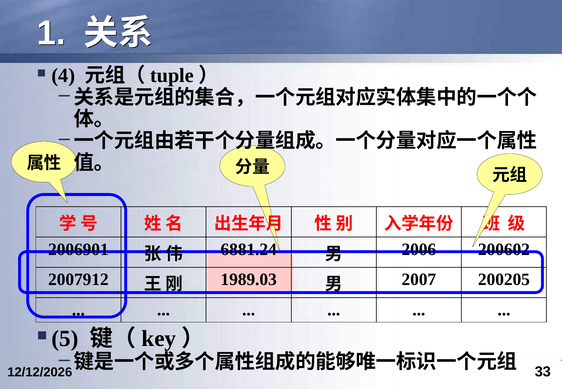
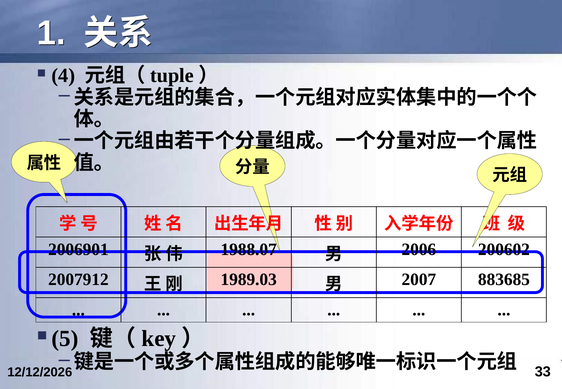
6881.24: 6881.24 -> 1988.07
200205: 200205 -> 883685
